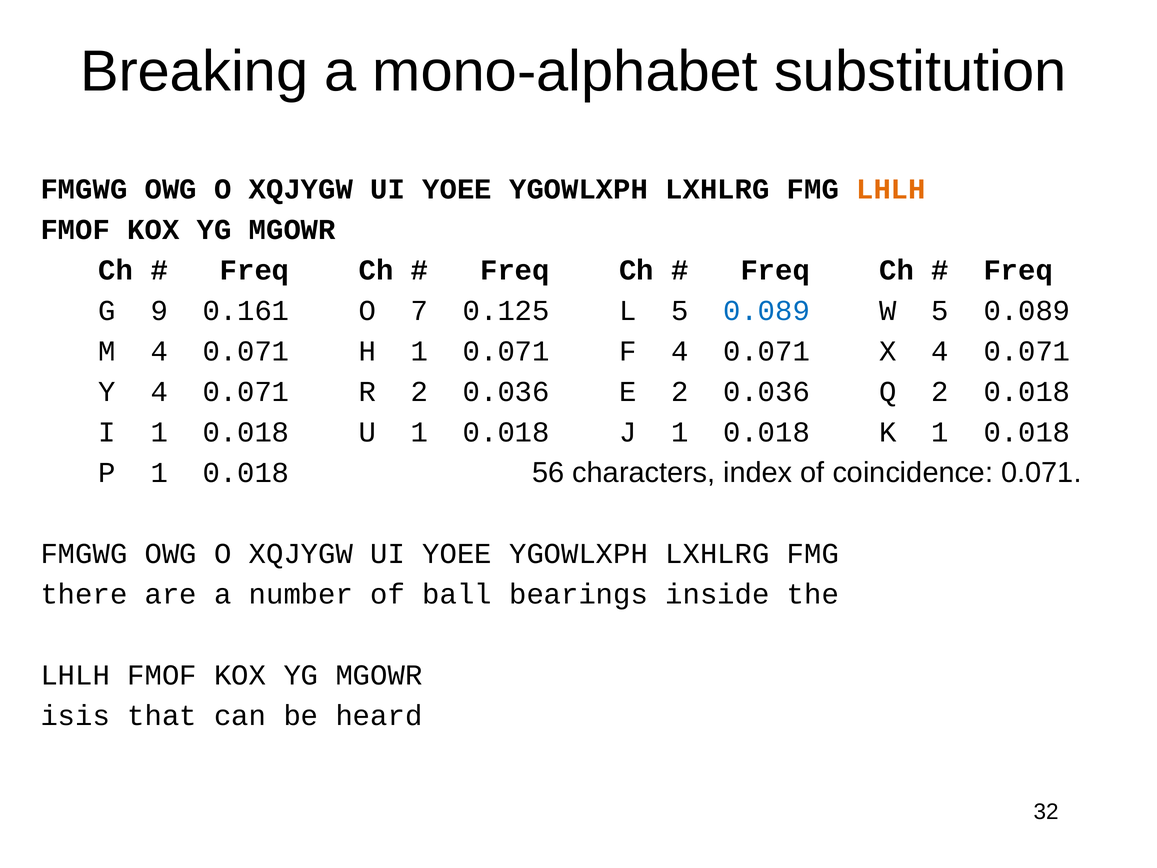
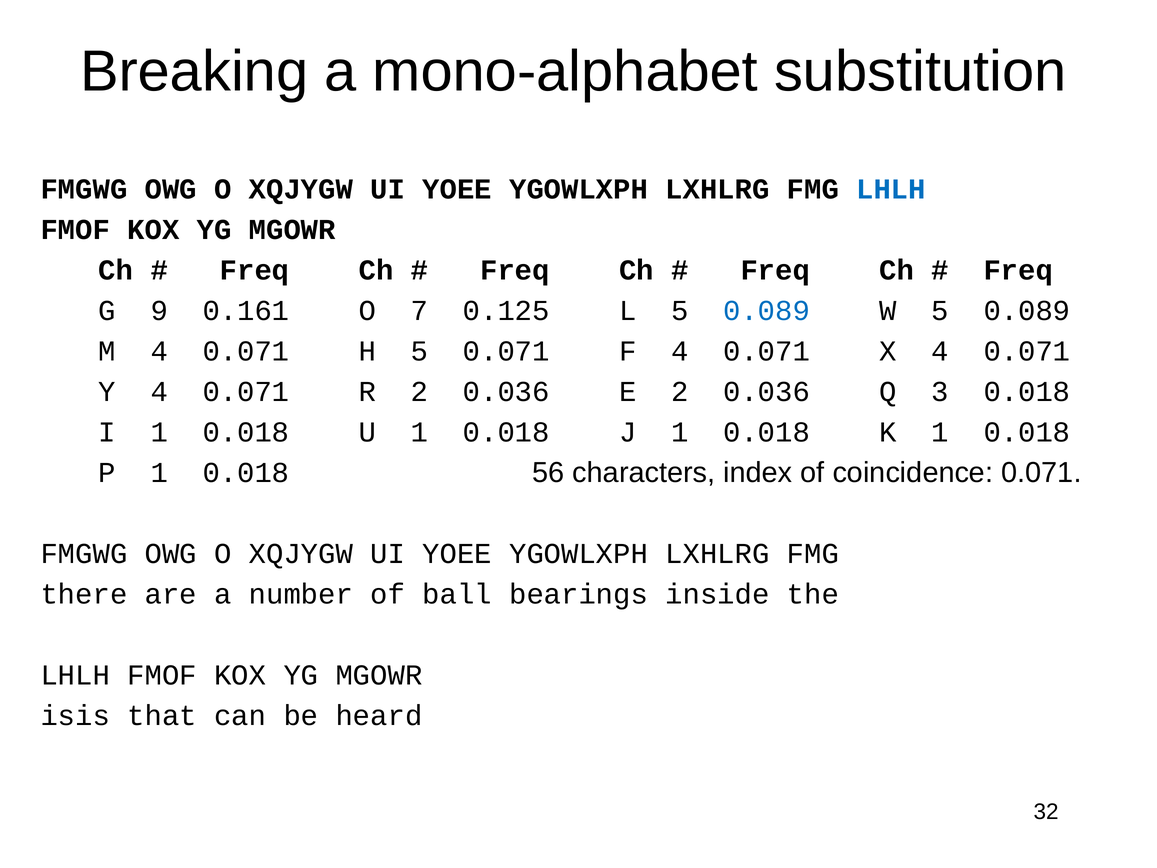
LHLH at (891, 189) colour: orange -> blue
H 1: 1 -> 5
Q 2: 2 -> 3
